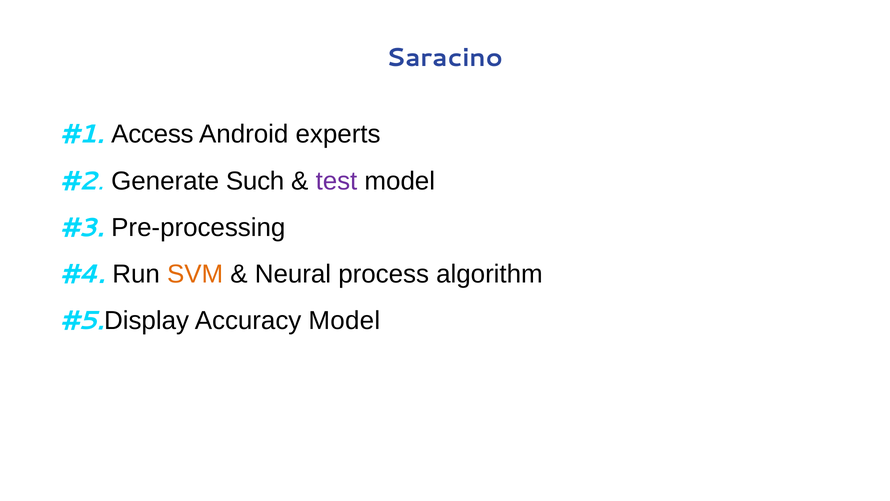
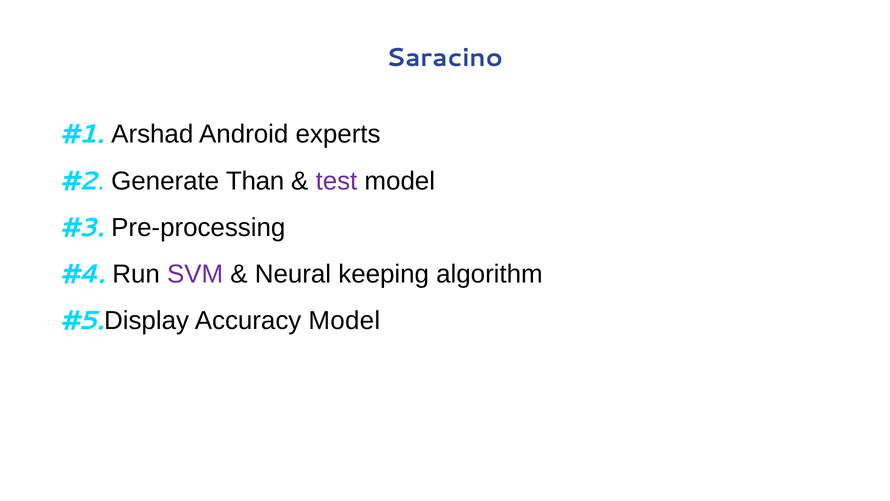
Access: Access -> Arshad
Such: Such -> Than
SVM colour: orange -> purple
process: process -> keeping
